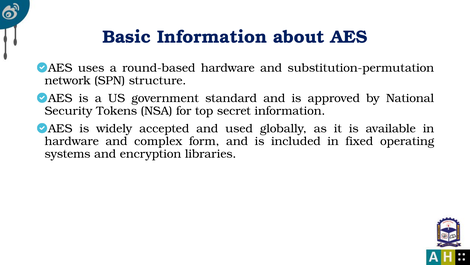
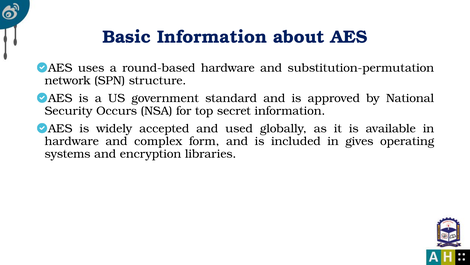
Tokens: Tokens -> Occurs
fixed: fixed -> gives
